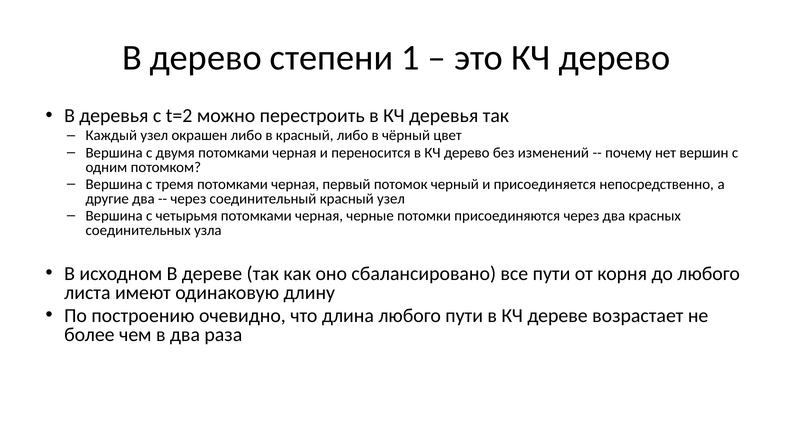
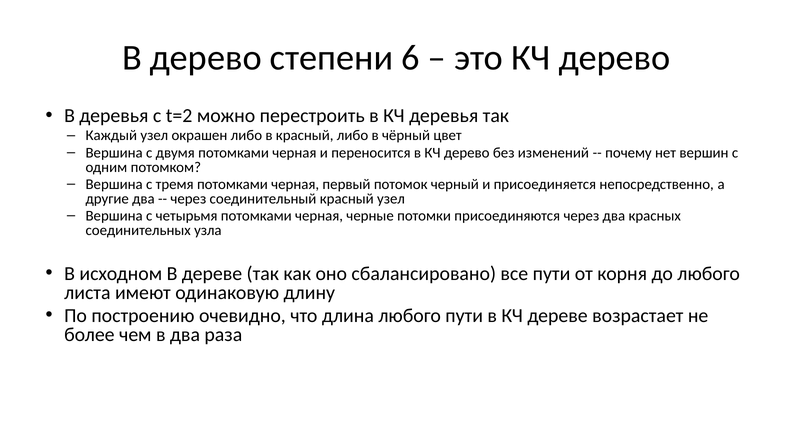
1: 1 -> 6
